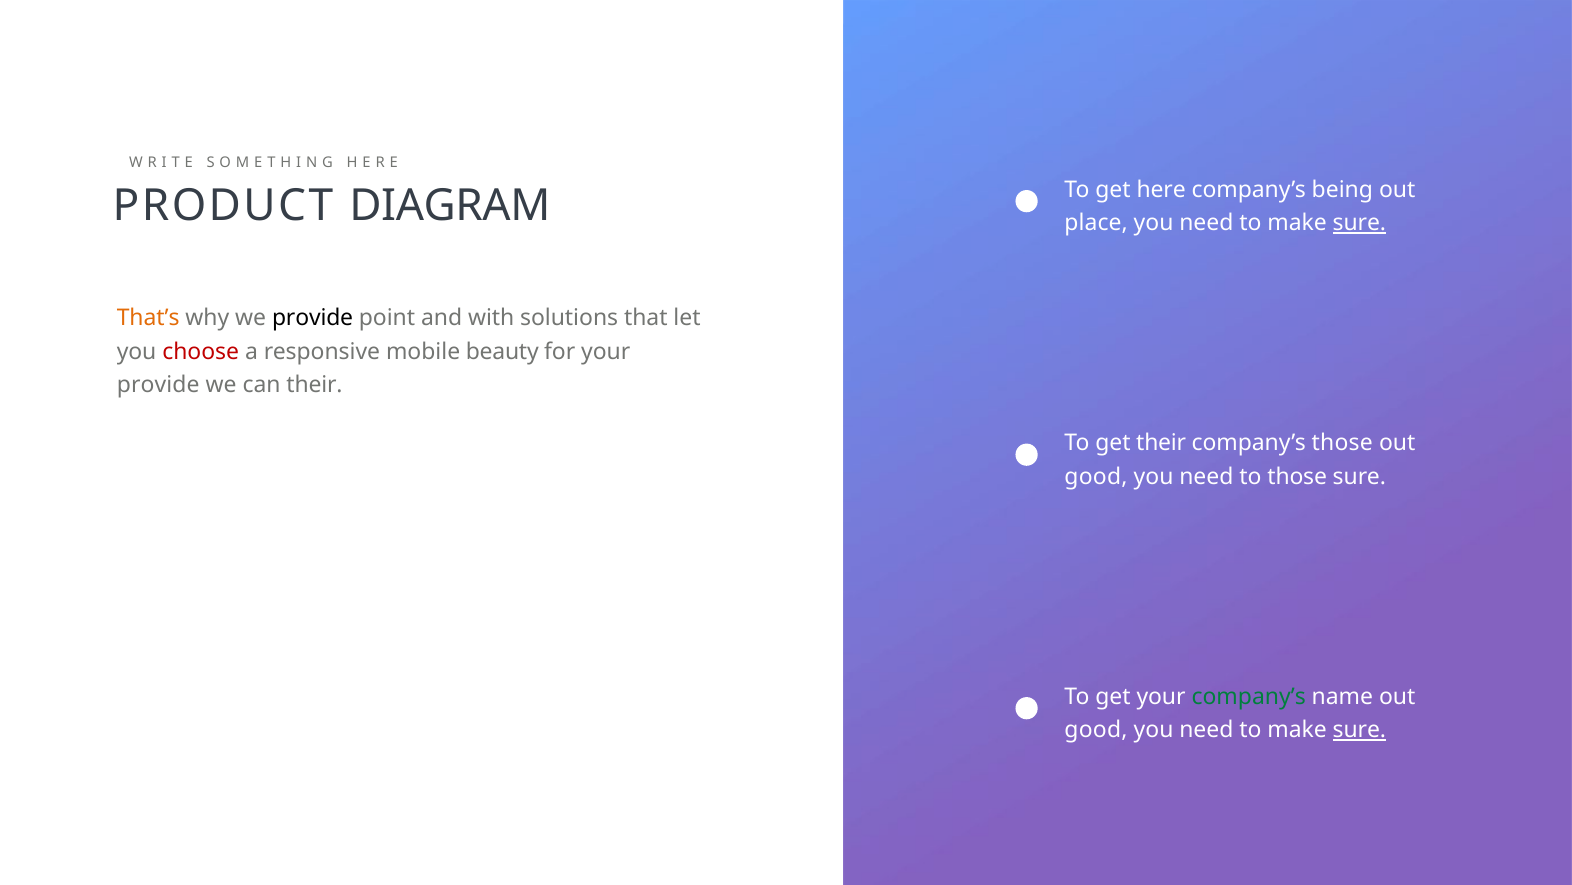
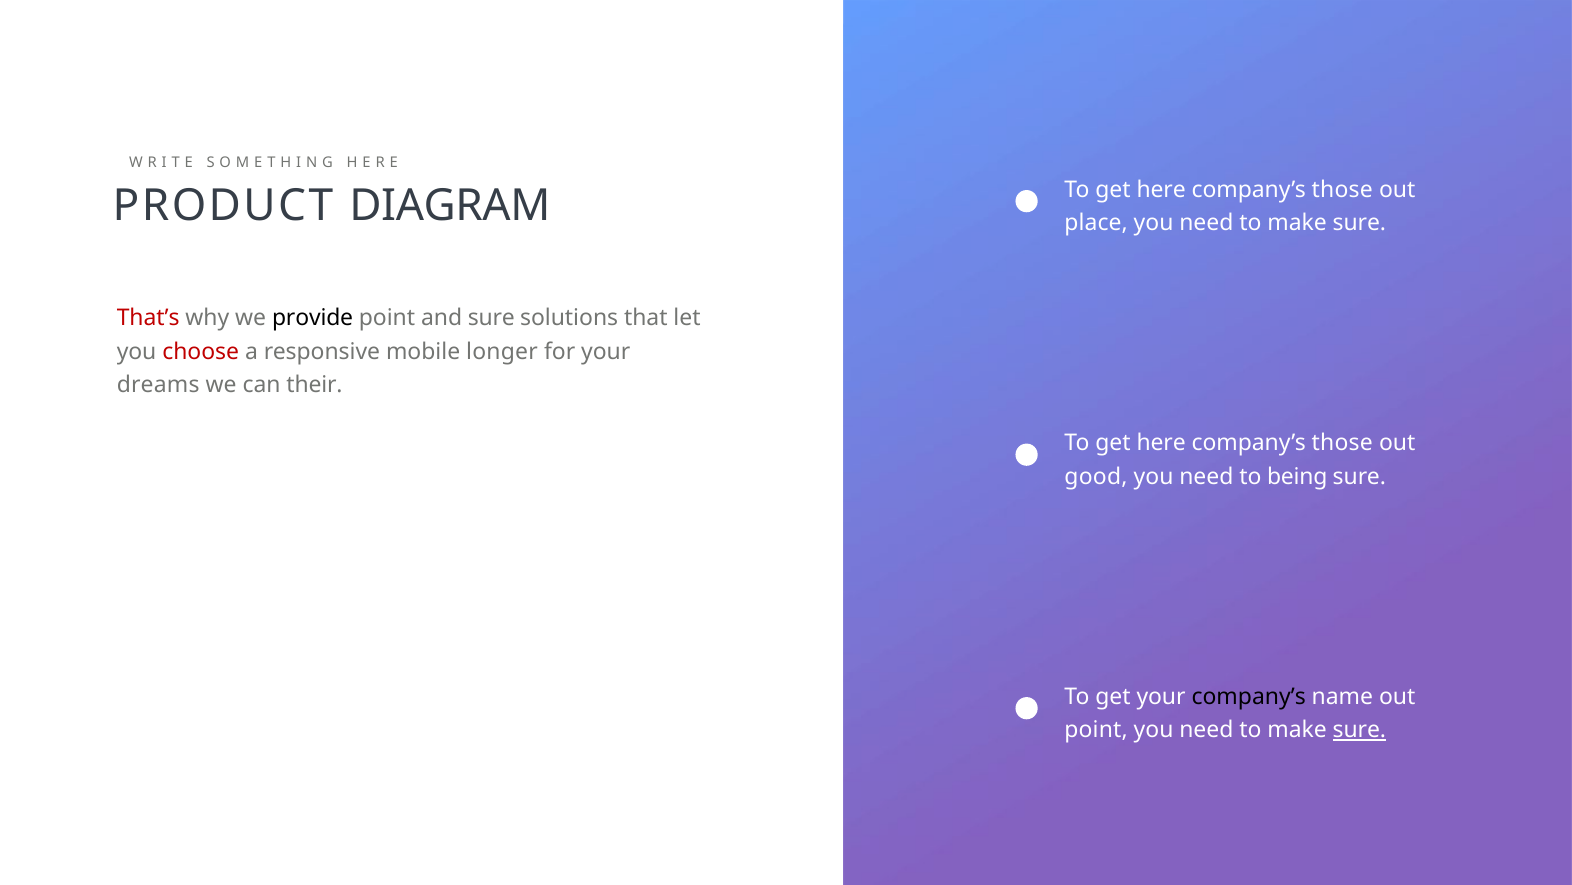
being at (1342, 190): being -> those
sure at (1359, 223) underline: present -> none
That’s colour: orange -> red
and with: with -> sure
beauty: beauty -> longer
provide at (158, 385): provide -> dreams
their at (1161, 443): their -> here
to those: those -> being
company’s at (1249, 696) colour: green -> black
good at (1096, 730): good -> point
